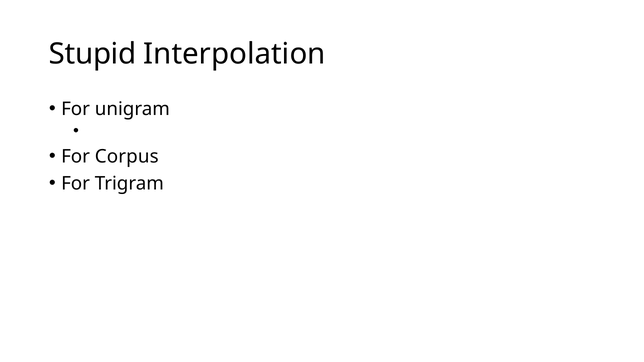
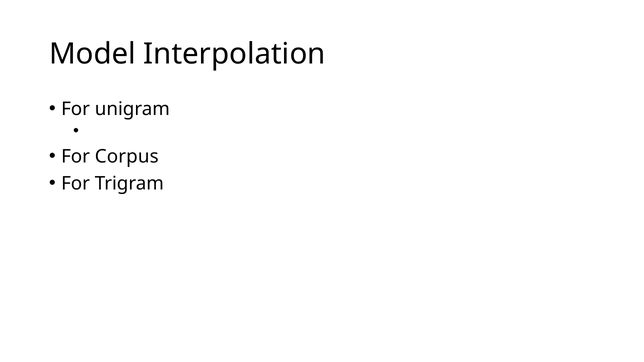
Stupid: Stupid -> Model
